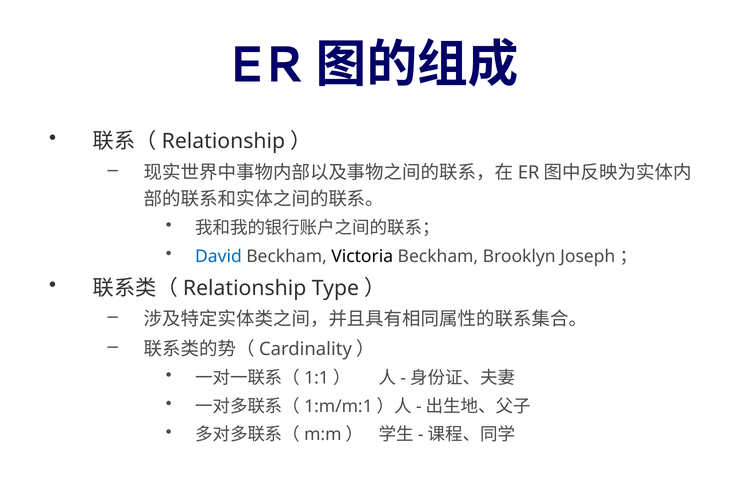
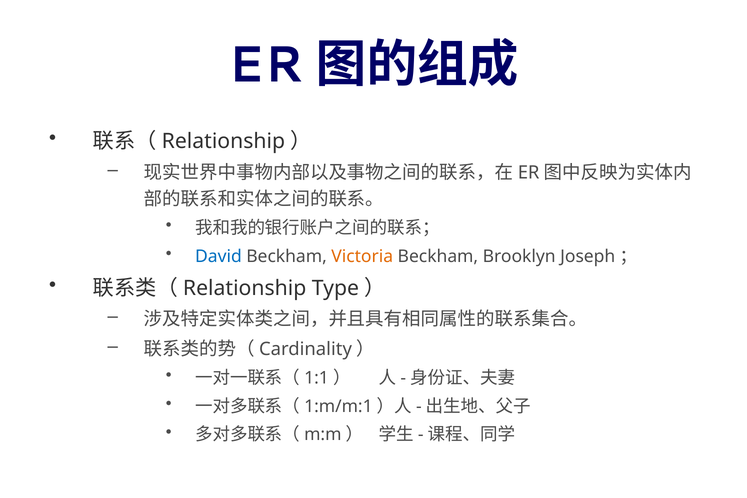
Victoria colour: black -> orange
